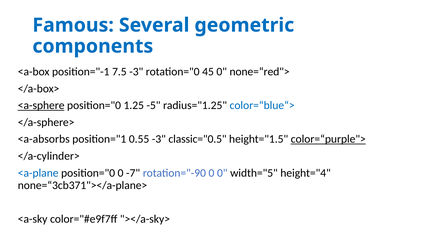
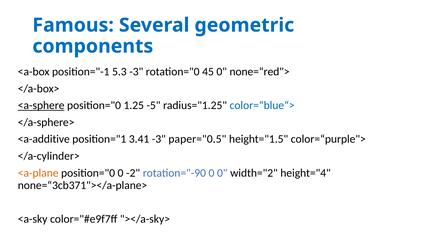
7.5: 7.5 -> 5.3
<a-absorbs: <a-absorbs -> <a-additive
0.55: 0.55 -> 3.41
classic="0.5: classic="0.5 -> paper="0.5
color=“purple"> underline: present -> none
<a-plane colour: blue -> orange
-7: -7 -> -2
width="5: width="5 -> width="2
